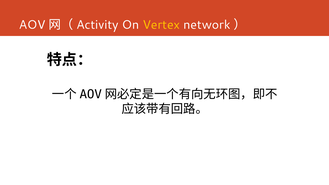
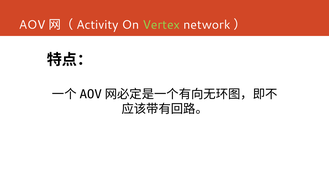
Vertex colour: yellow -> light green
